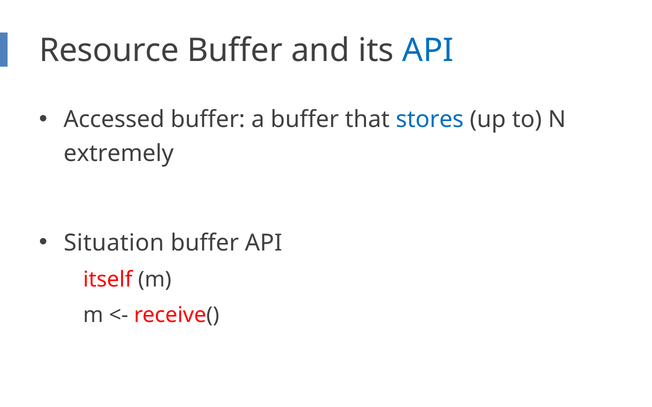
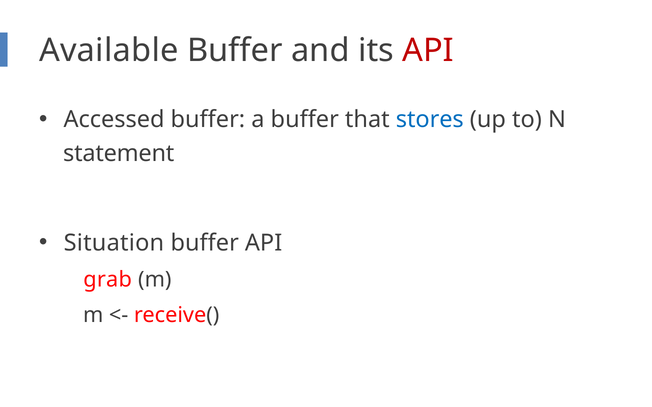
Resource: Resource -> Available
API at (428, 51) colour: blue -> red
extremely: extremely -> statement
itself: itself -> grab
